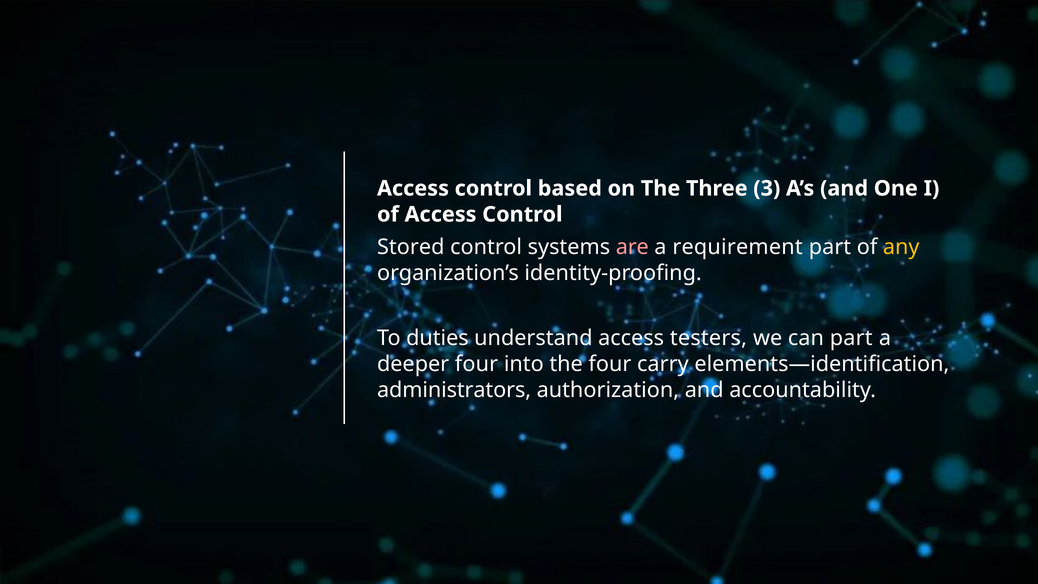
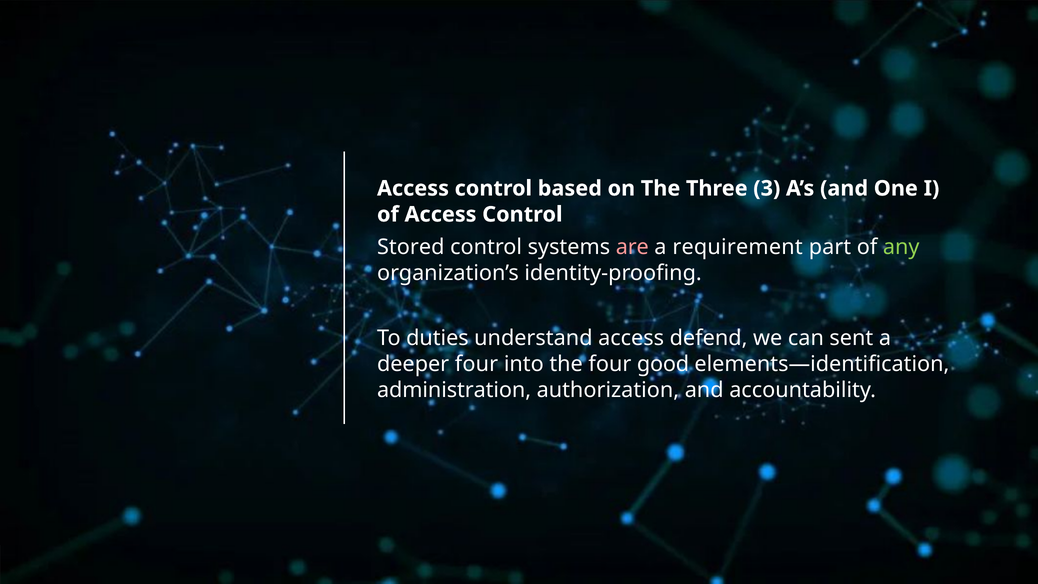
any colour: yellow -> light green
testers: testers -> defend
can part: part -> sent
carry: carry -> good
administrators: administrators -> administration
